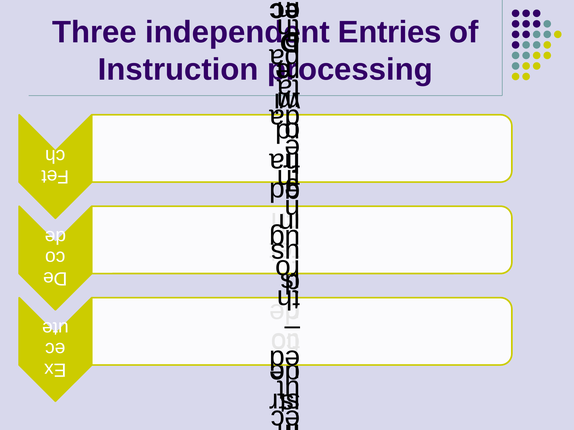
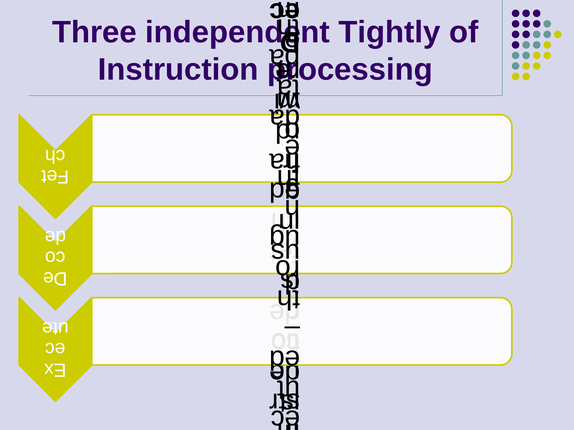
Entries: Entries -> Tightly
